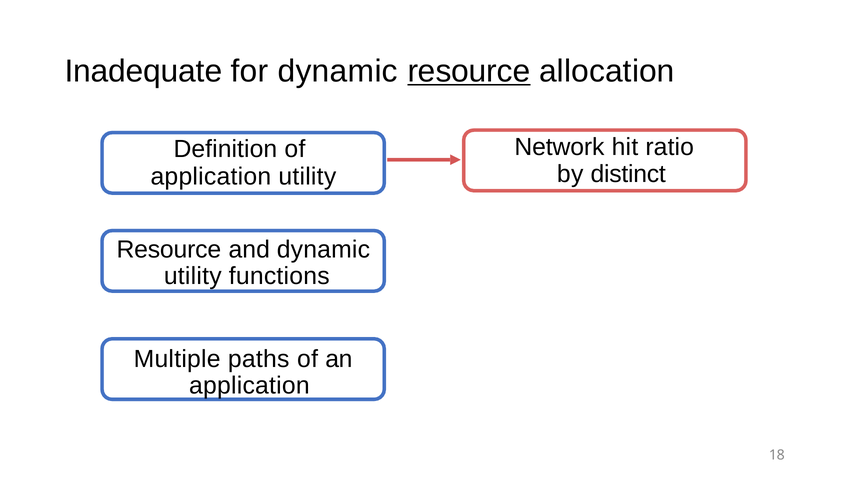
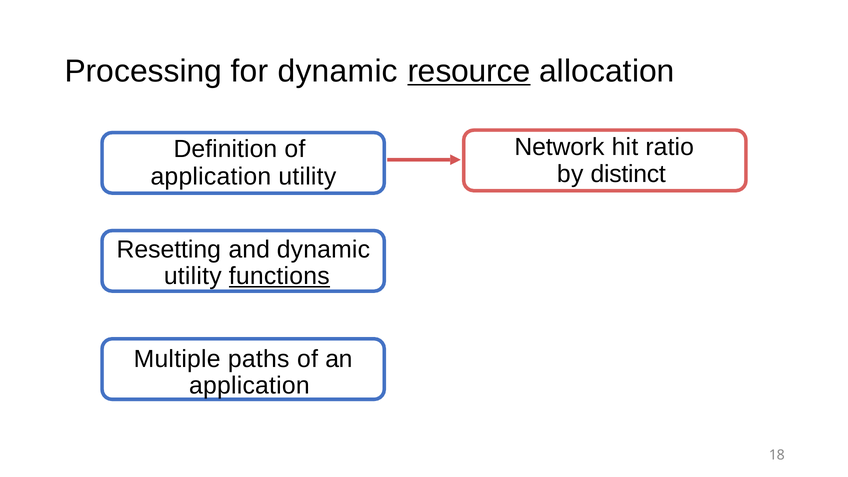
Inadequate: Inadequate -> Processing
Resource at (169, 250): Resource -> Resetting
functions underline: none -> present
